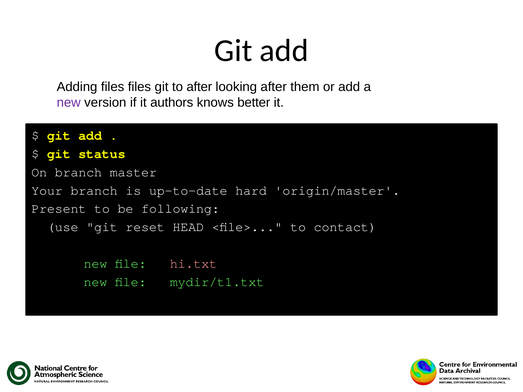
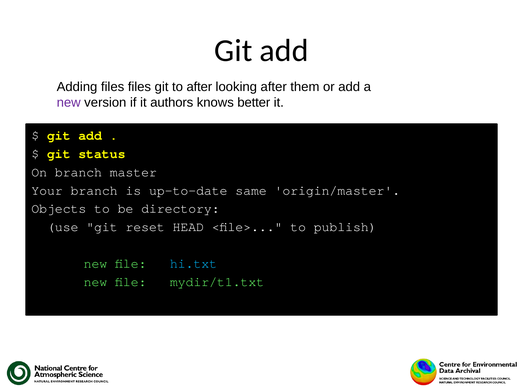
hard: hard -> same
Present: Present -> Objects
following: following -> directory
contact: contact -> publish
hi.txt colour: pink -> light blue
